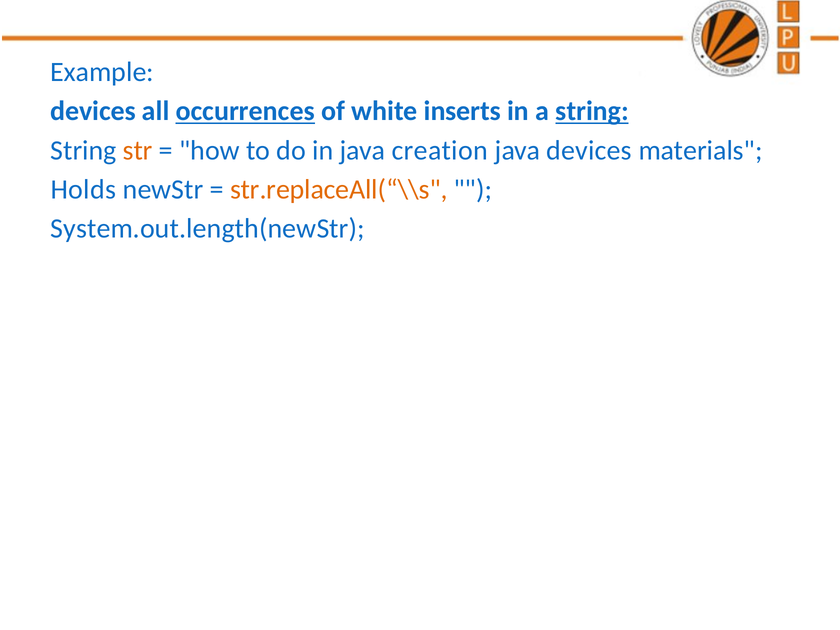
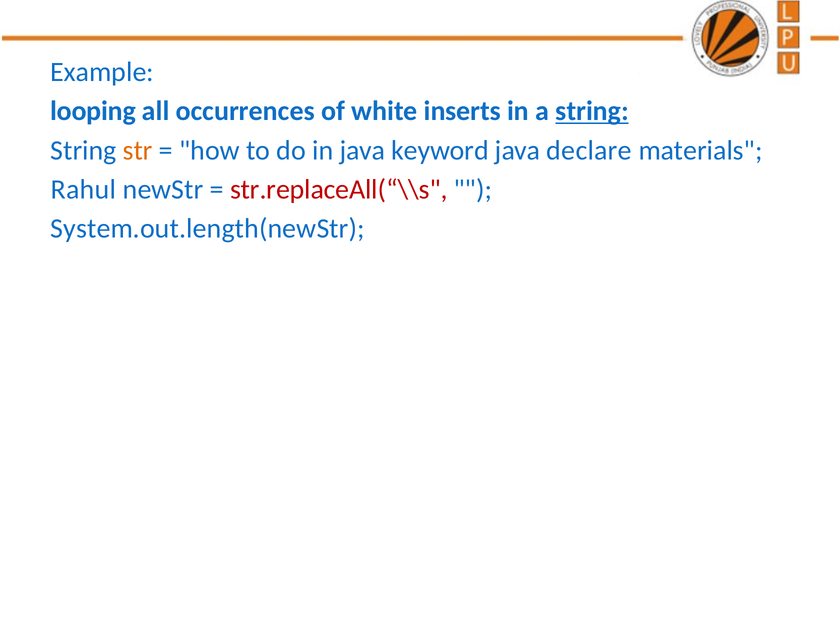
devices at (93, 111): devices -> looping
occurrences underline: present -> none
creation: creation -> keyword
java devices: devices -> declare
Holds: Holds -> Rahul
str.replaceAll(“\\s colour: orange -> red
